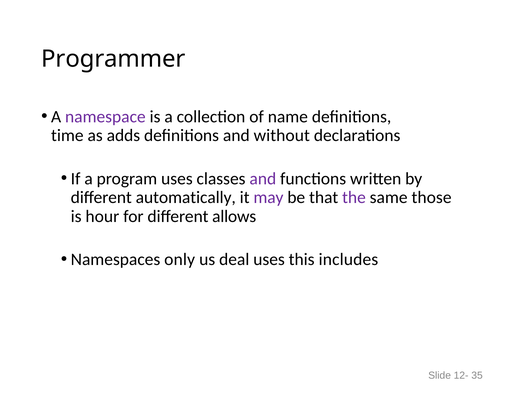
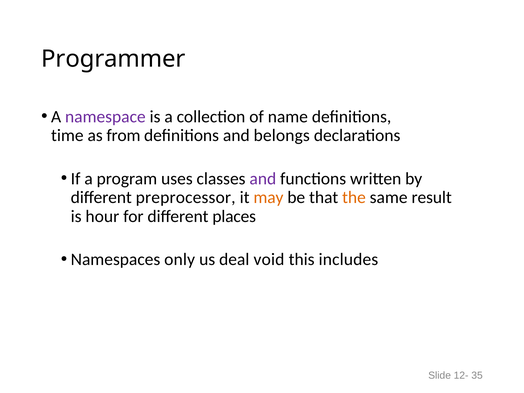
adds: adds -> from
without: without -> belongs
automatically: automatically -> preprocessor
may colour: purple -> orange
the colour: purple -> orange
those: those -> result
allows: allows -> places
deal uses: uses -> void
